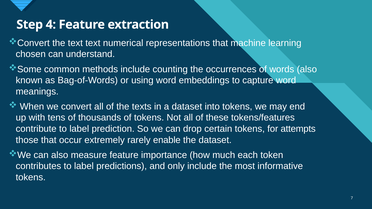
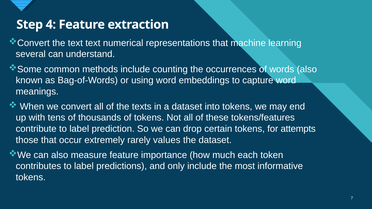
chosen: chosen -> several
enable: enable -> values
